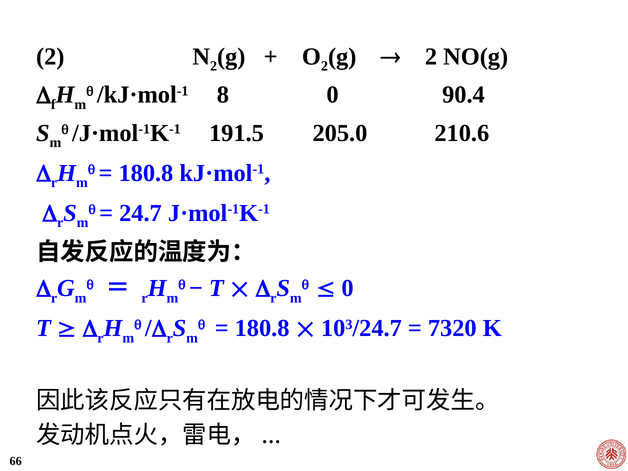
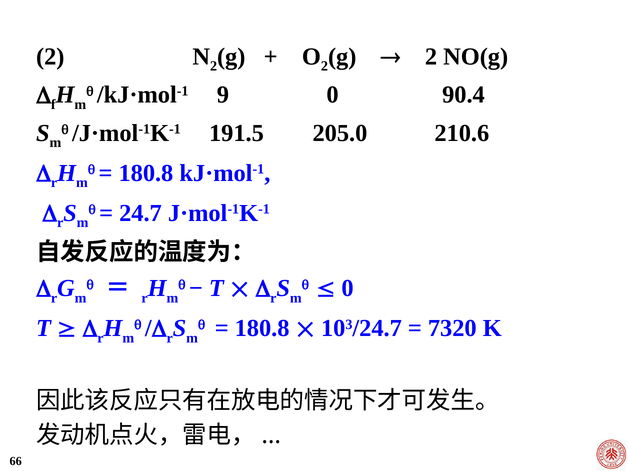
8: 8 -> 9
